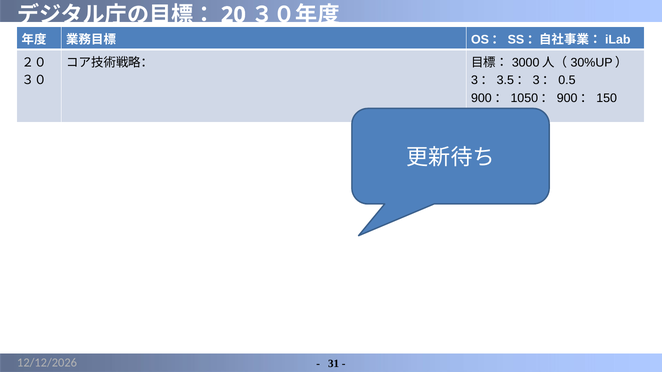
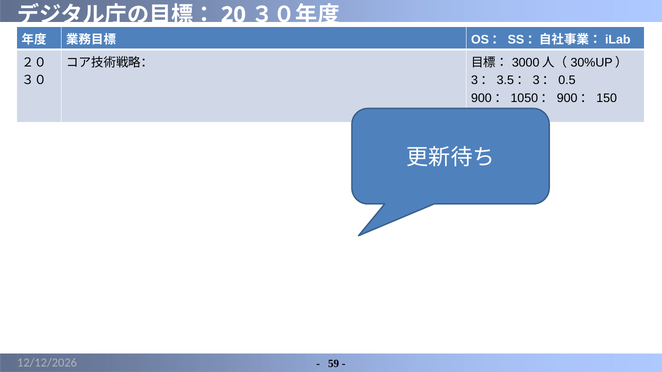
31: 31 -> 59
